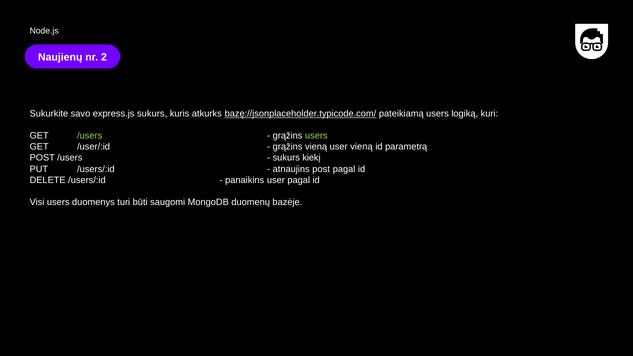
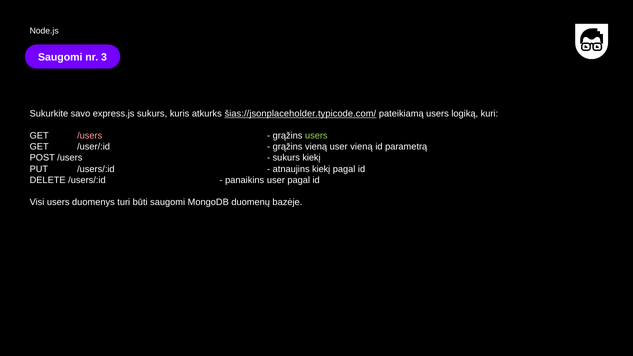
Naujienų at (60, 57): Naujienų -> Saugomi
2: 2 -> 3
bazę://jsonplaceholder.typicode.com/: bazę://jsonplaceholder.typicode.com/ -> šias://jsonplaceholder.typicode.com/
/users at (90, 136) colour: light green -> pink
atnaujins post: post -> kiekį
